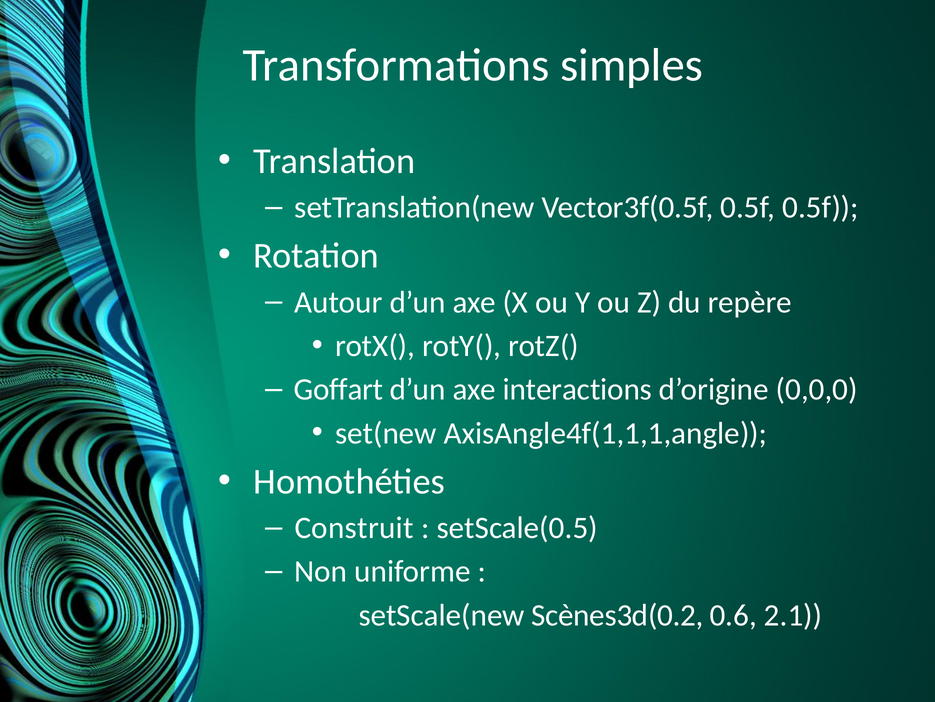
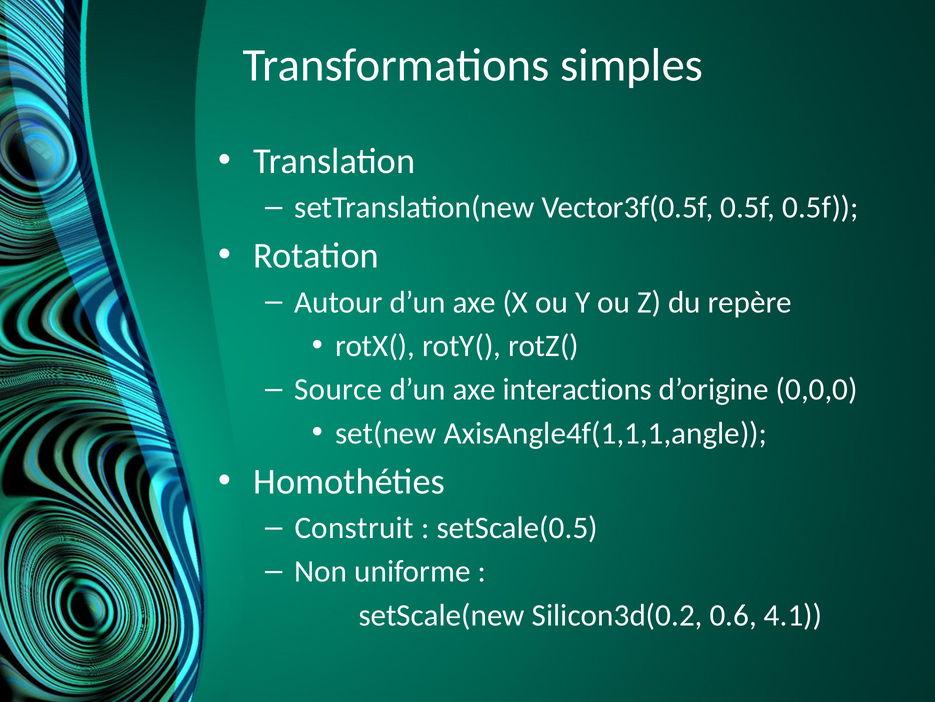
Goffart: Goffart -> Source
Scènes3d(0.2: Scènes3d(0.2 -> Silicon3d(0.2
2.1: 2.1 -> 4.1
